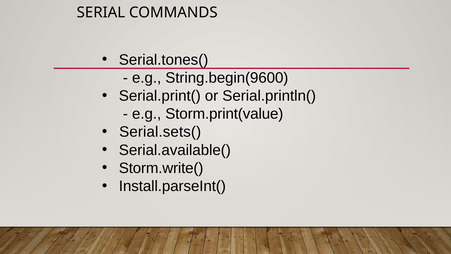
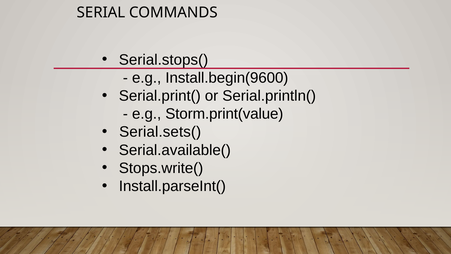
Serial.tones(: Serial.tones( -> Serial.stops(
String.begin(9600: String.begin(9600 -> Install.begin(9600
Storm.write(: Storm.write( -> Stops.write(
